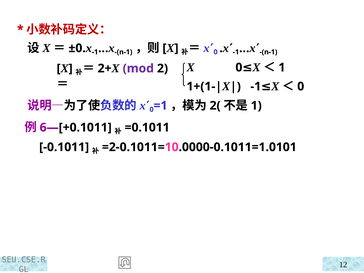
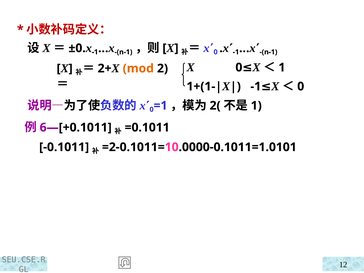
mod colour: purple -> orange
